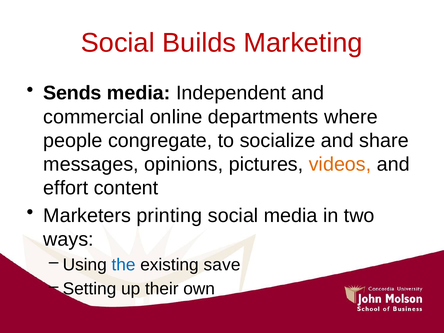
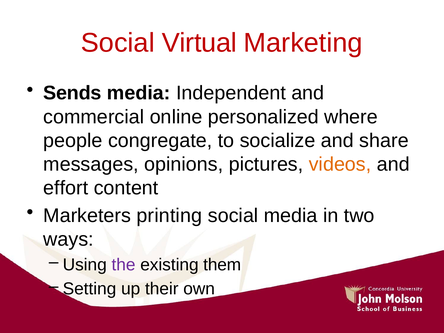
Builds: Builds -> Virtual
departments: departments -> personalized
the colour: blue -> purple
save: save -> them
